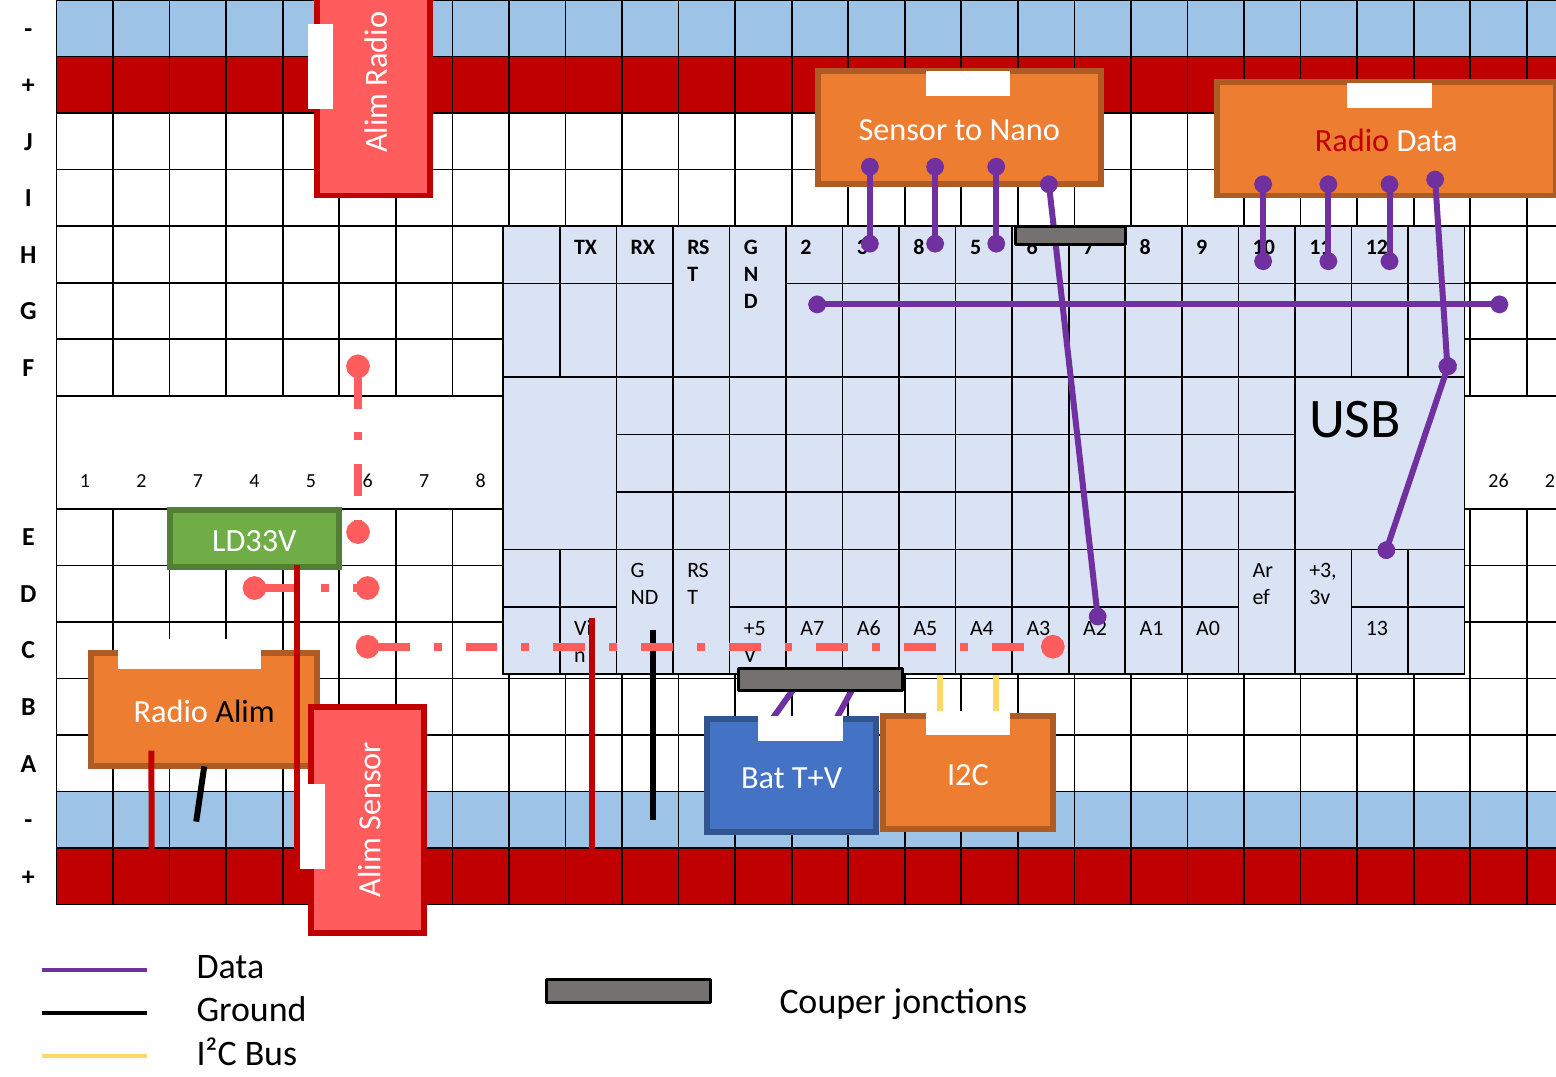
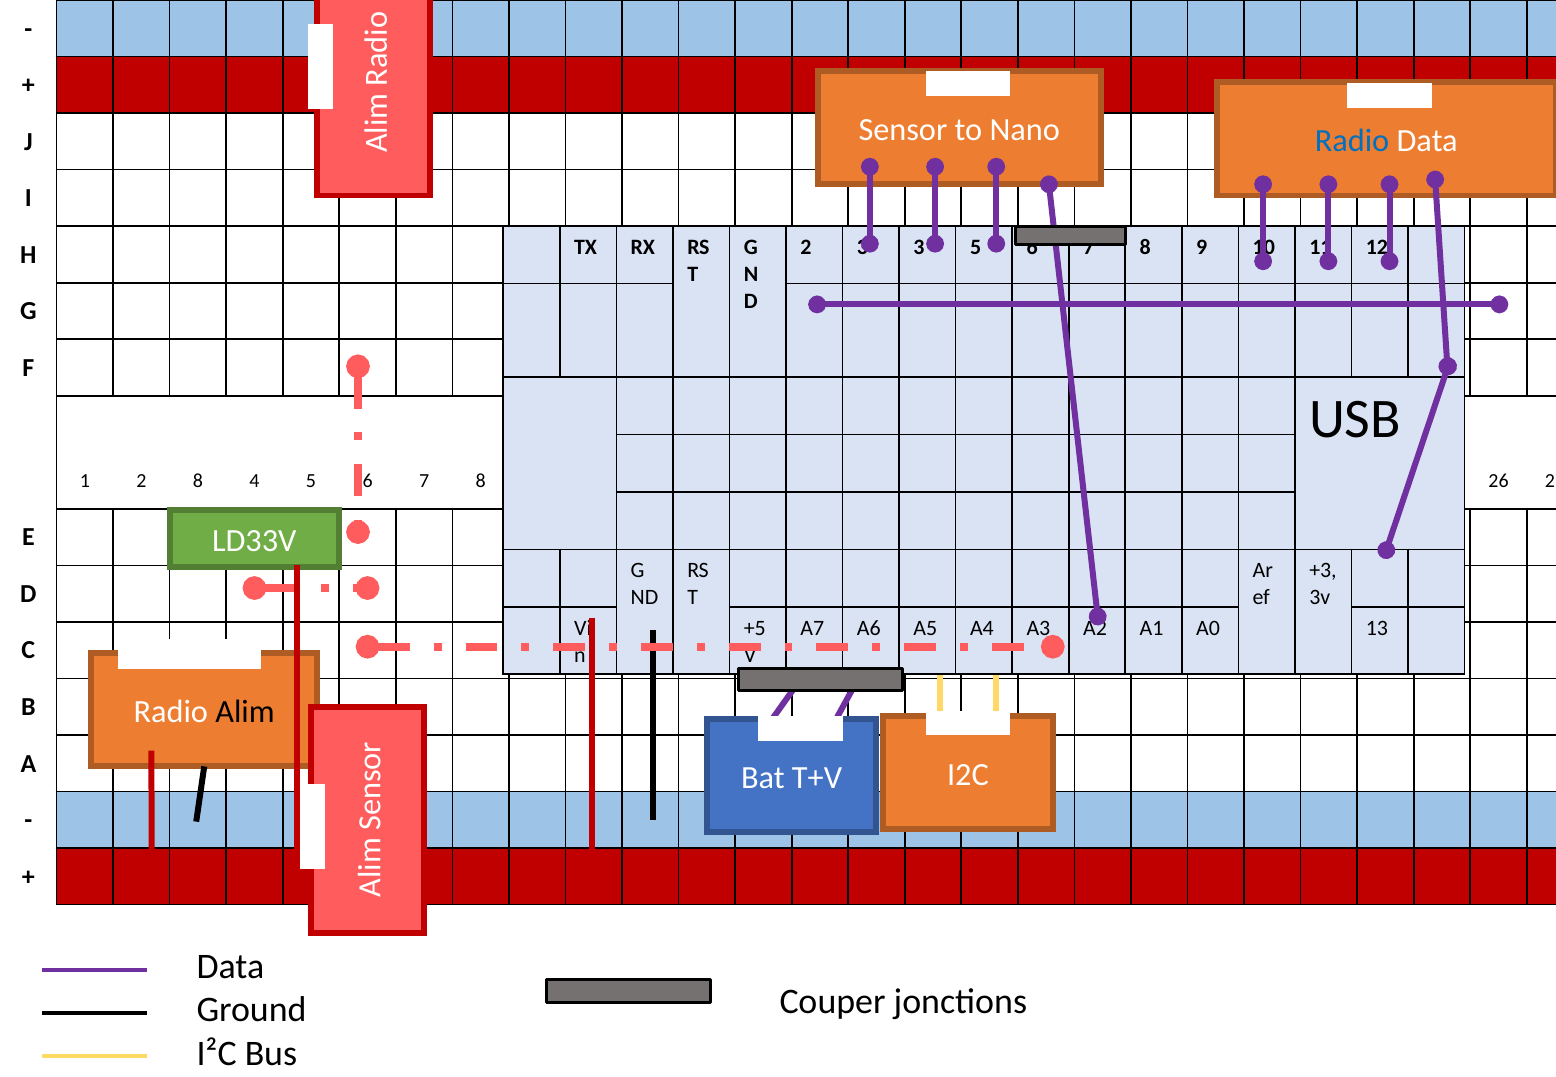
Radio at (1352, 141) colour: red -> blue
8 at (919, 247): 8 -> 3
2 7: 7 -> 8
